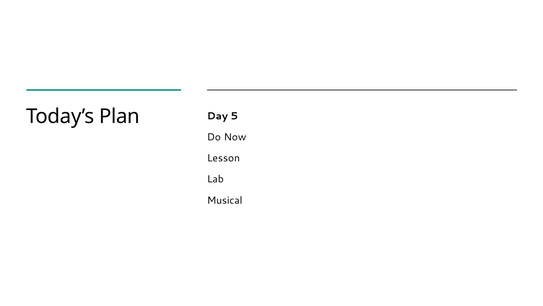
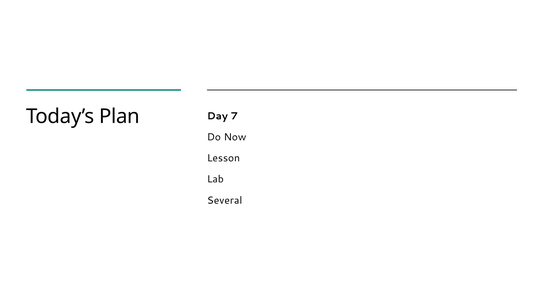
5: 5 -> 7
Musical: Musical -> Several
